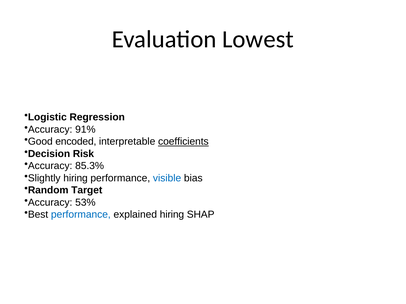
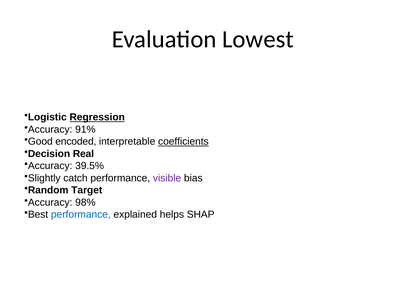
Regression underline: none -> present
Risk: Risk -> Real
85.3%: 85.3% -> 39.5%
Slightly hiring: hiring -> catch
visible colour: blue -> purple
53%: 53% -> 98%
explained hiring: hiring -> helps
